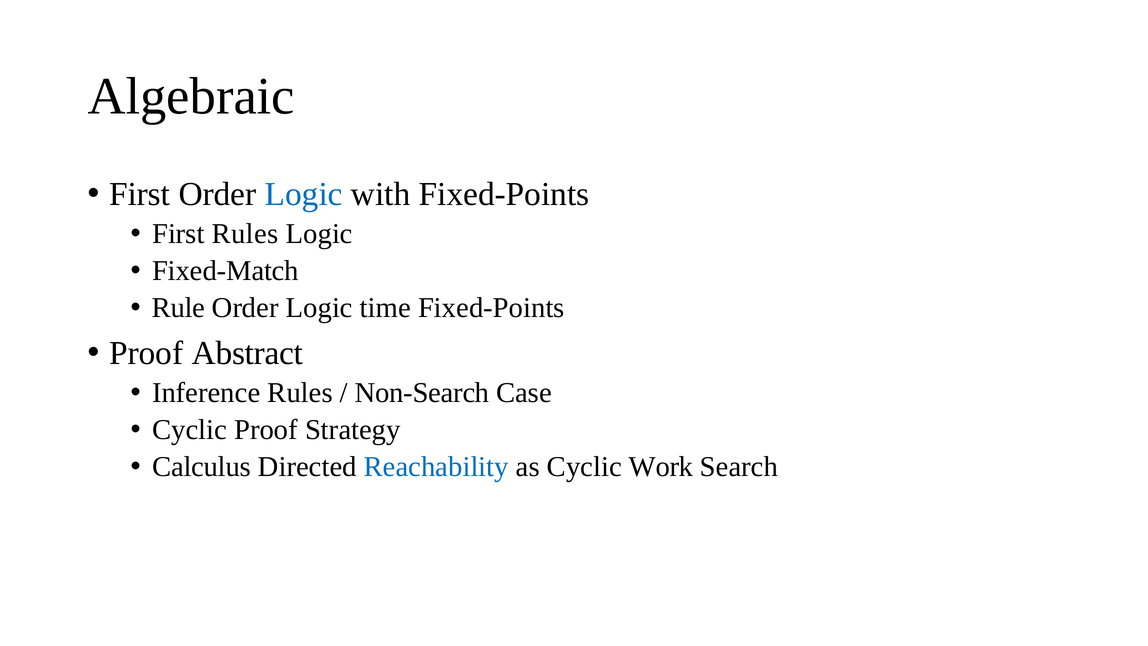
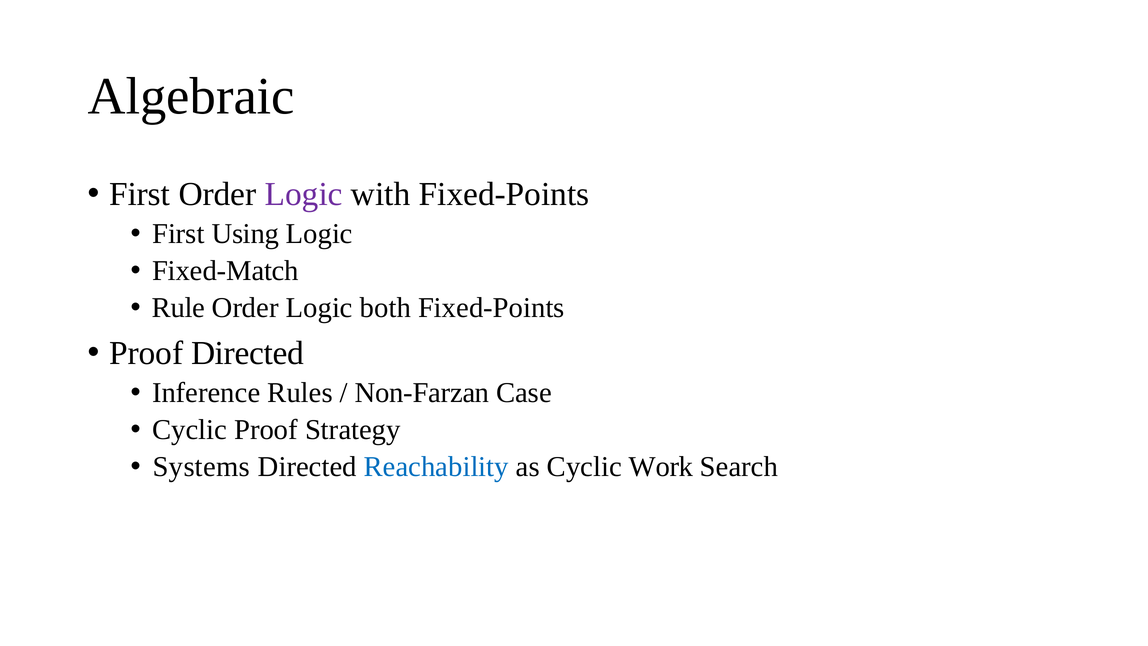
Logic at (304, 194) colour: blue -> purple
First Rules: Rules -> Using
time: time -> both
Proof Abstract: Abstract -> Directed
Non-Search: Non-Search -> Non-Farzan
Calculus: Calculus -> Systems
